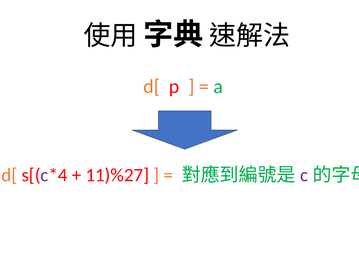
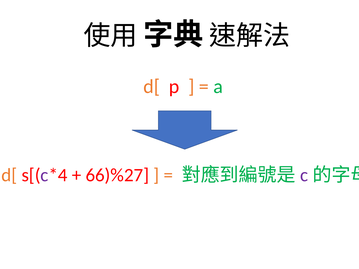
11)%27: 11)%27 -> 66)%27
